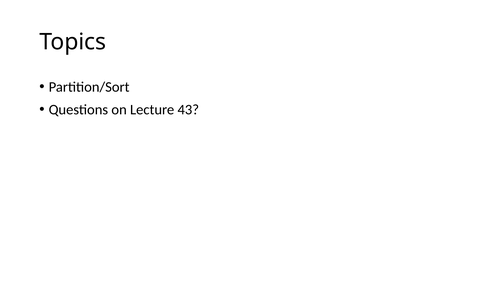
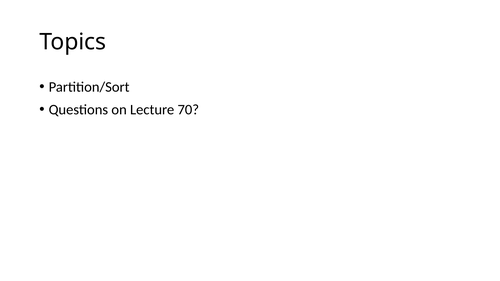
43: 43 -> 70
